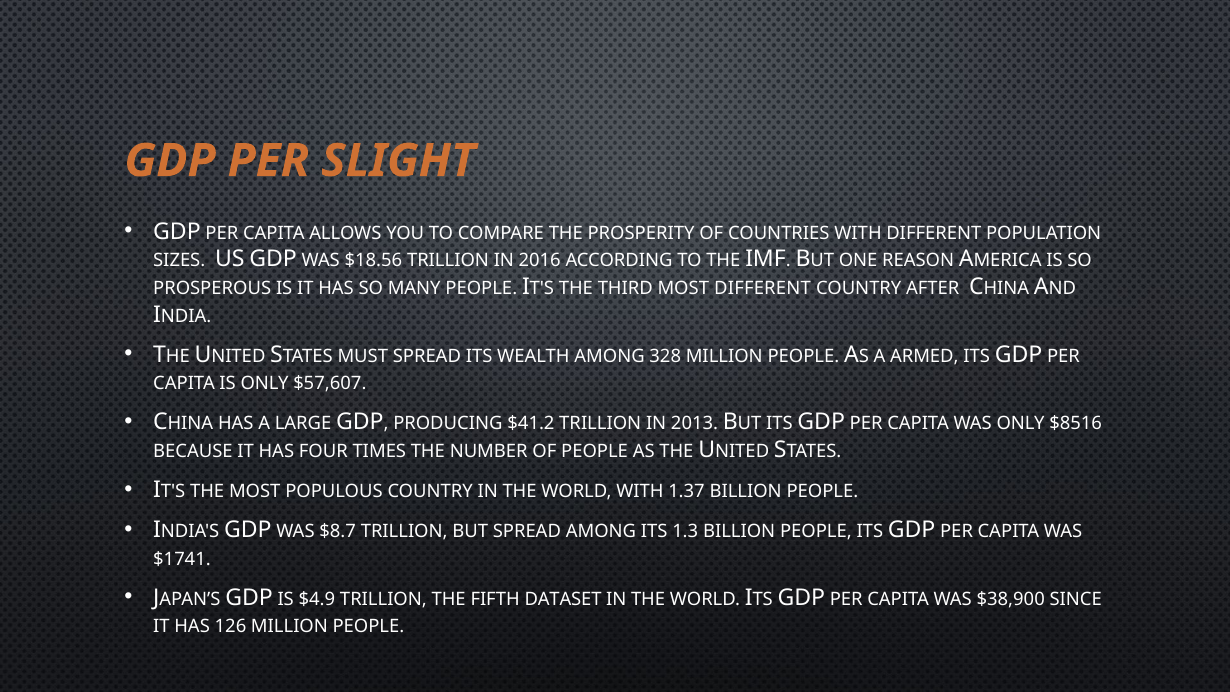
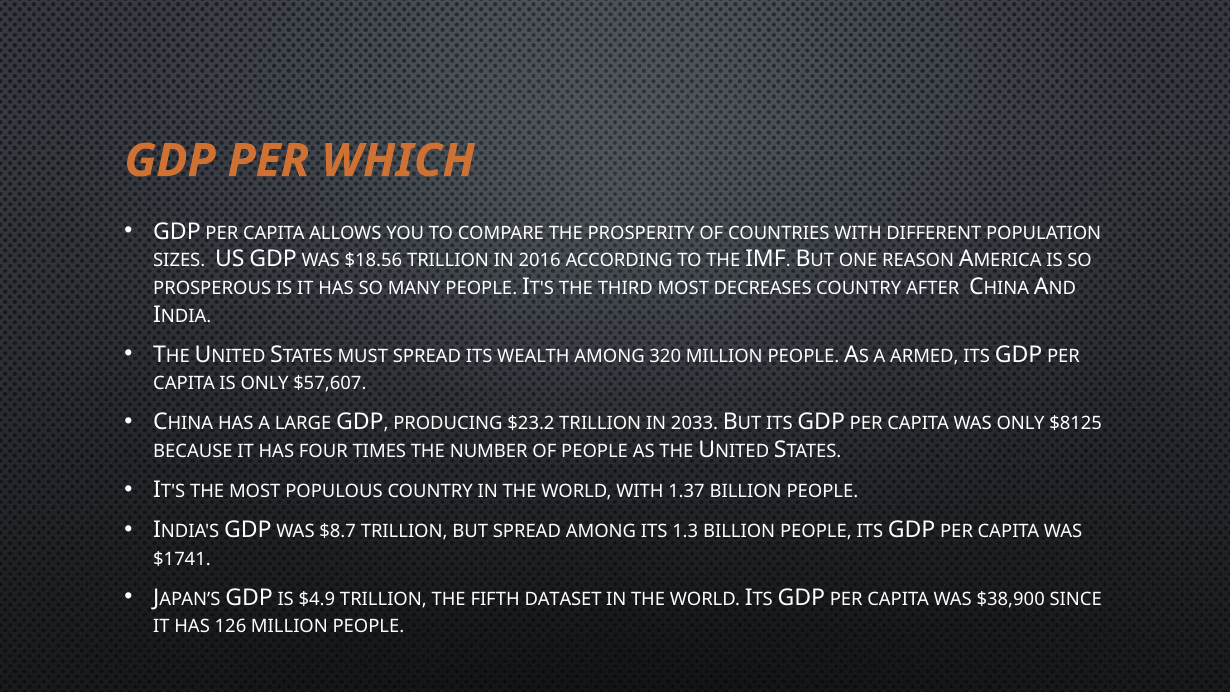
SLIGHT: SLIGHT -> WHICH
MOST DIFFERENT: DIFFERENT -> DECREASES
328: 328 -> 320
$41.2: $41.2 -> $23.2
2013: 2013 -> 2033
$8516: $8516 -> $8125
